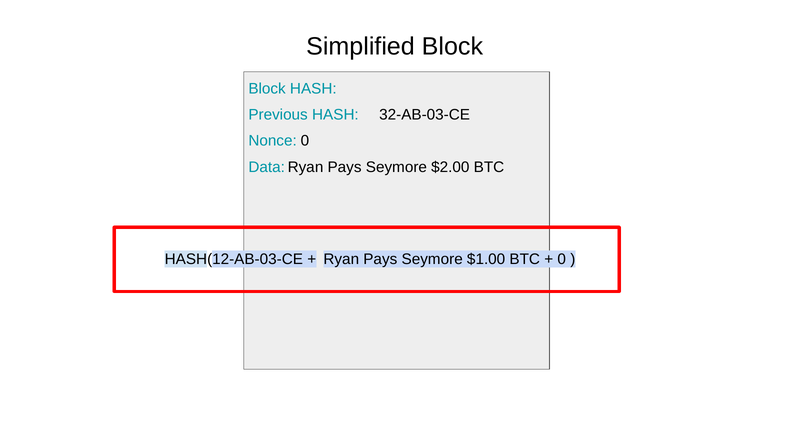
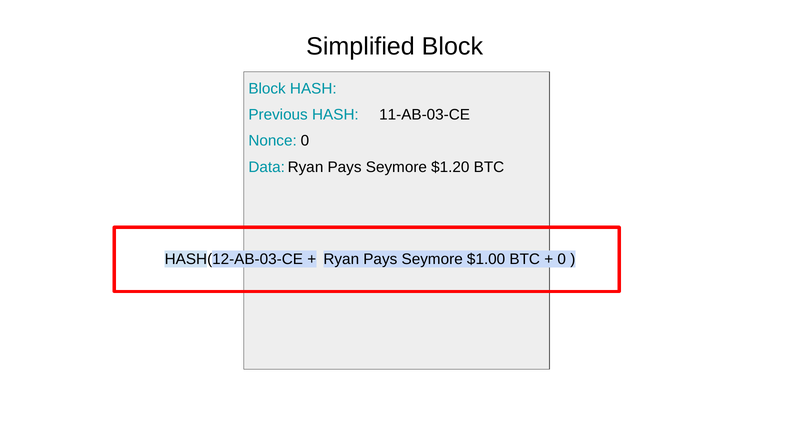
32-AB-03-CE: 32-AB-03-CE -> 11-AB-03-CE
$2.00: $2.00 -> $1.20
